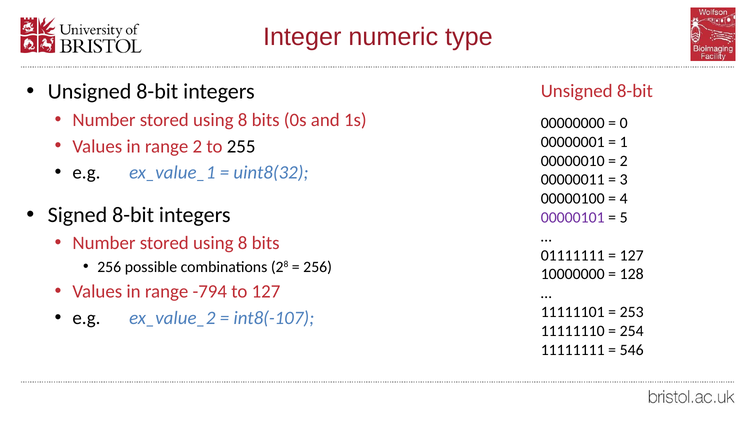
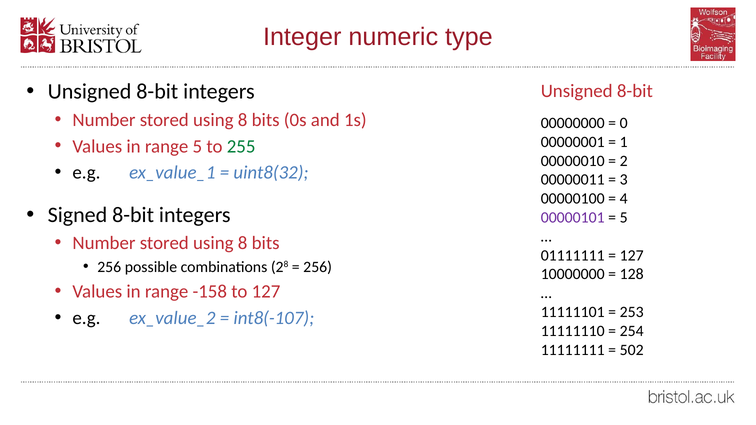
range 2: 2 -> 5
255 colour: black -> green
-794: -794 -> -158
546: 546 -> 502
